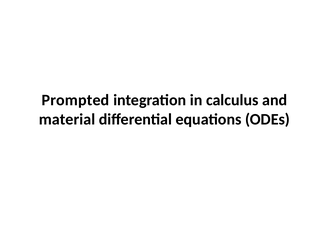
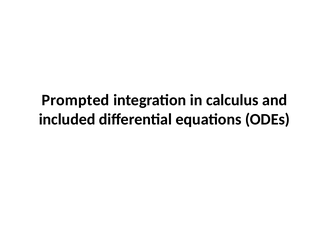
material: material -> included
